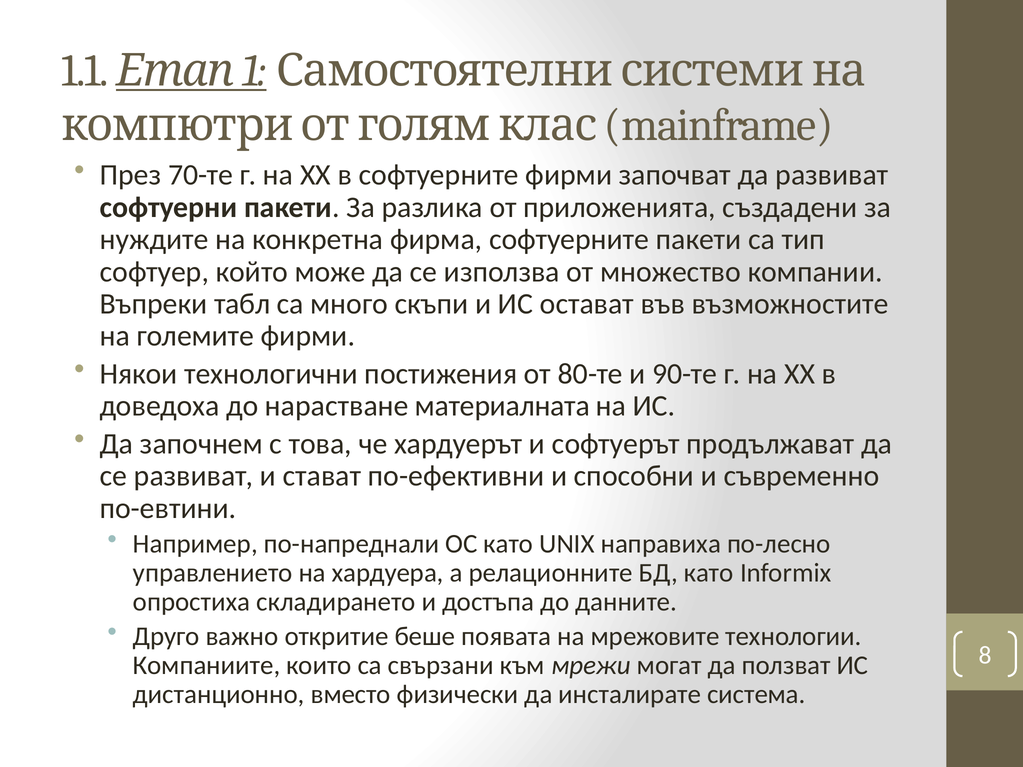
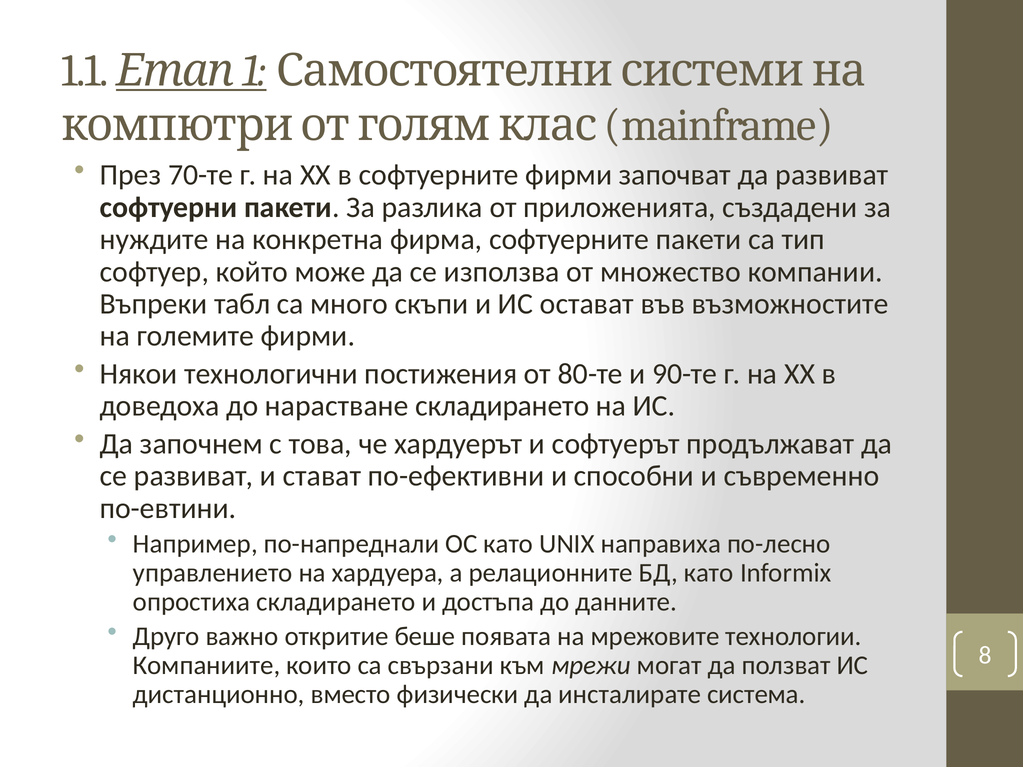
нарастване материалната: материалната -> складирането
